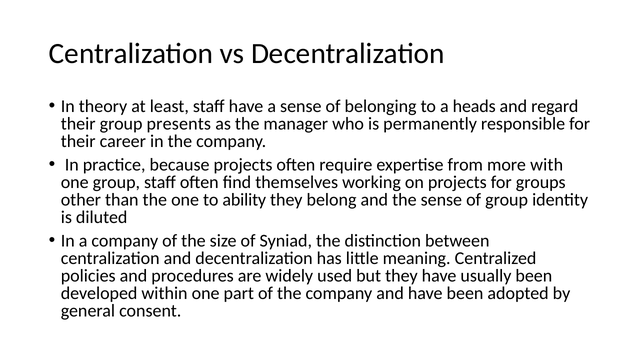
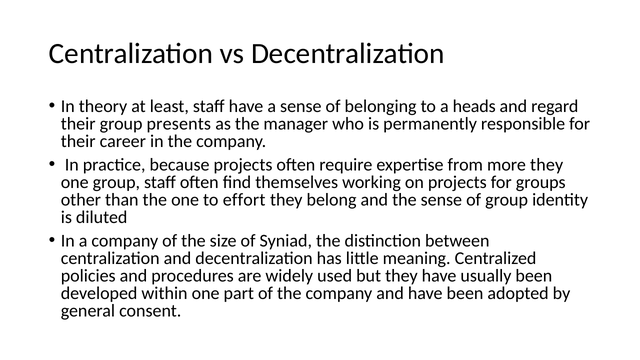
more with: with -> they
ability: ability -> effort
